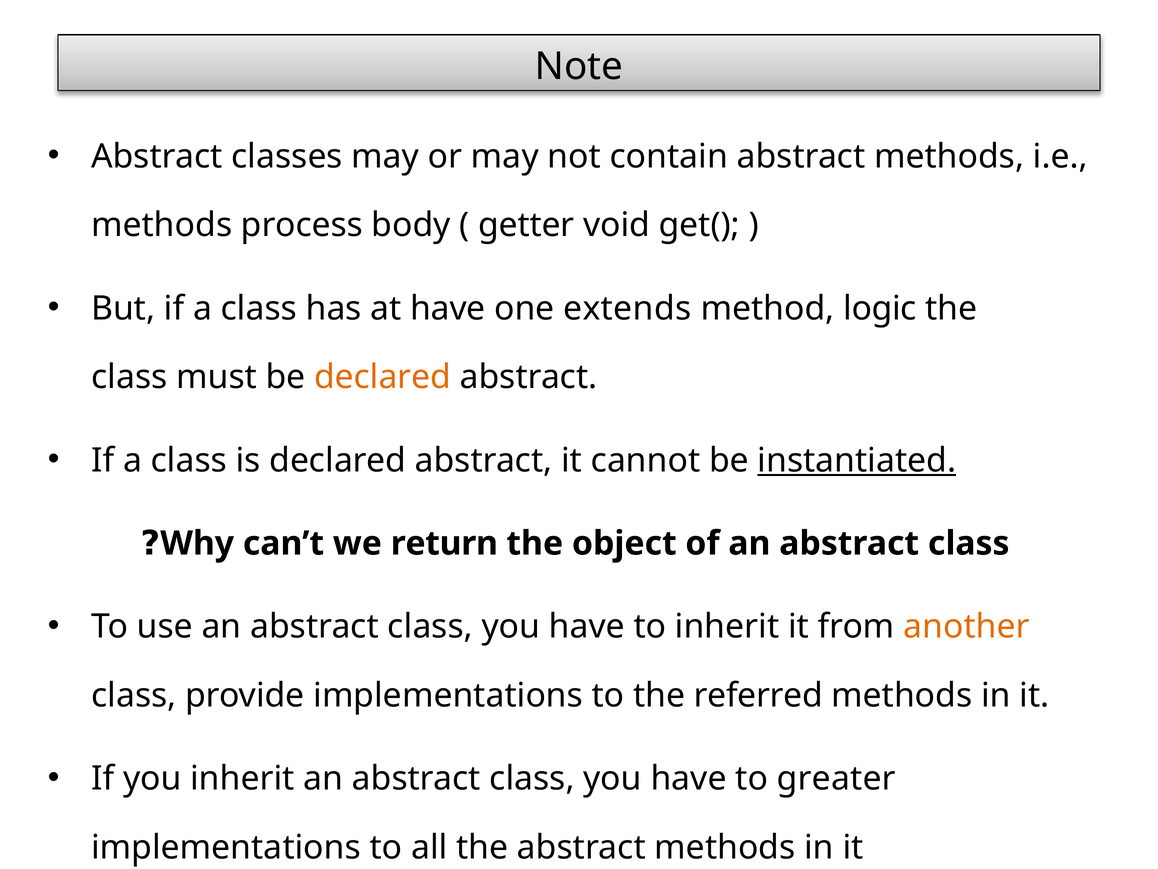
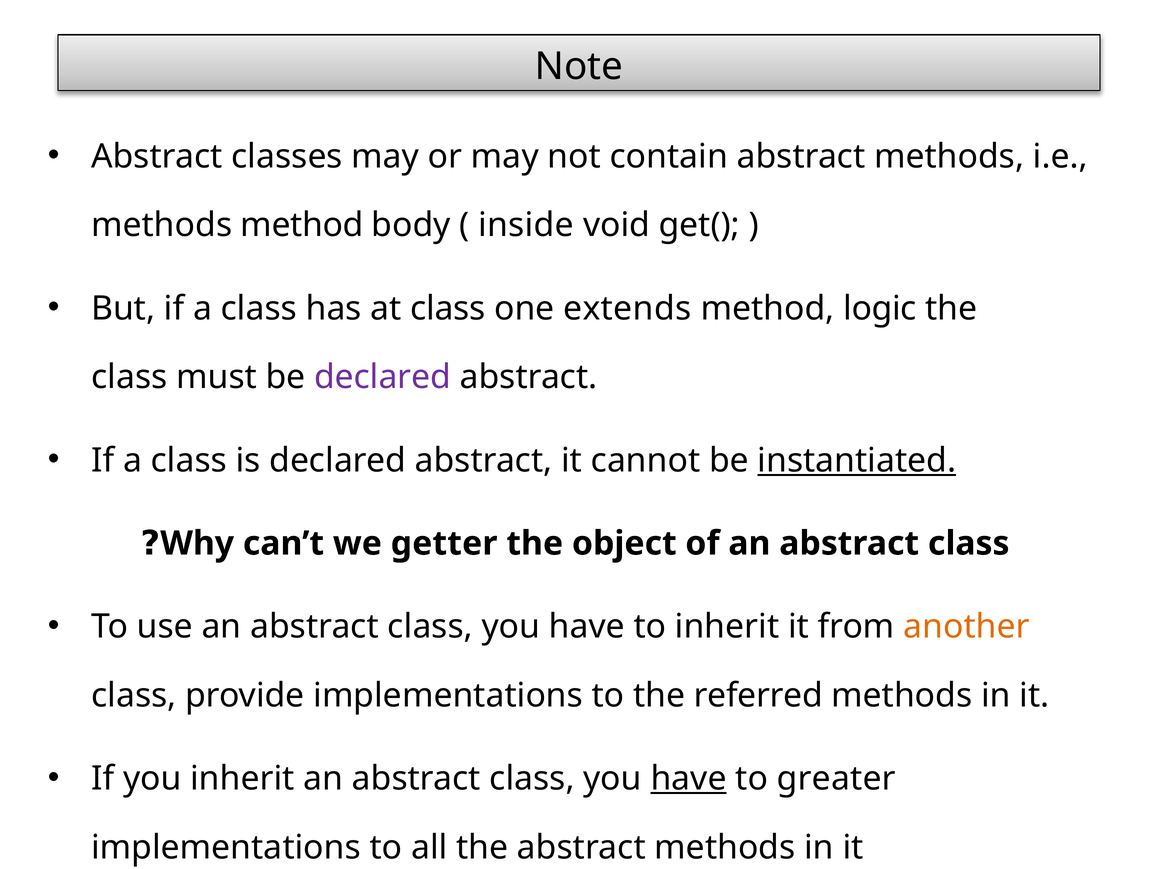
methods process: process -> method
getter: getter -> inside
at have: have -> class
declared at (383, 377) colour: orange -> purple
return: return -> getter
have at (689, 778) underline: none -> present
